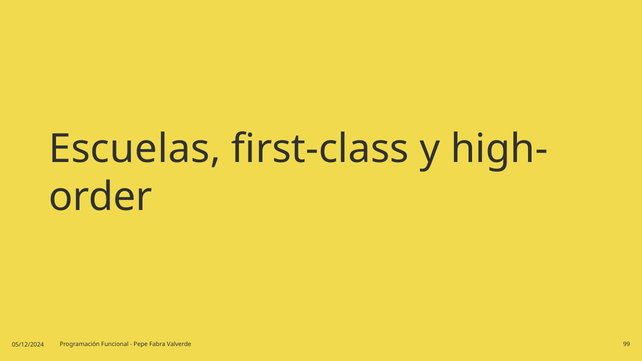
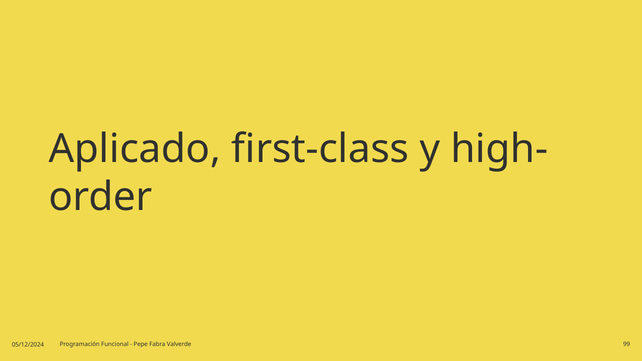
Escuelas: Escuelas -> Aplicado
